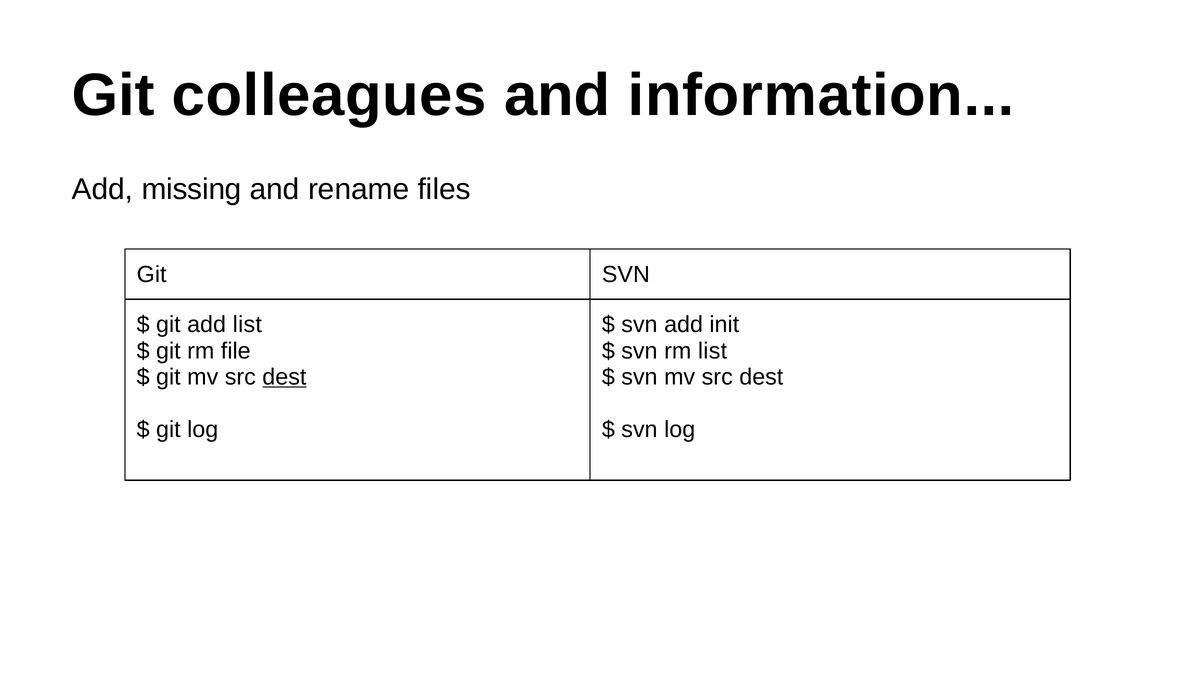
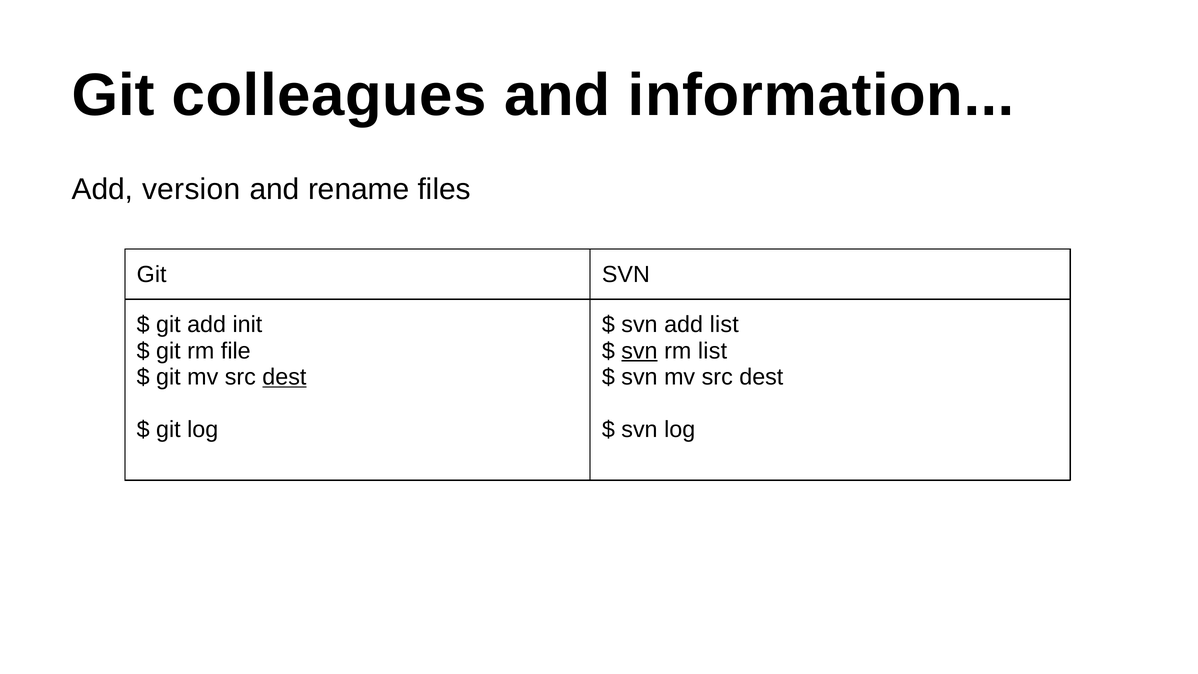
missing: missing -> version
add list: list -> init
add init: init -> list
svn at (639, 351) underline: none -> present
